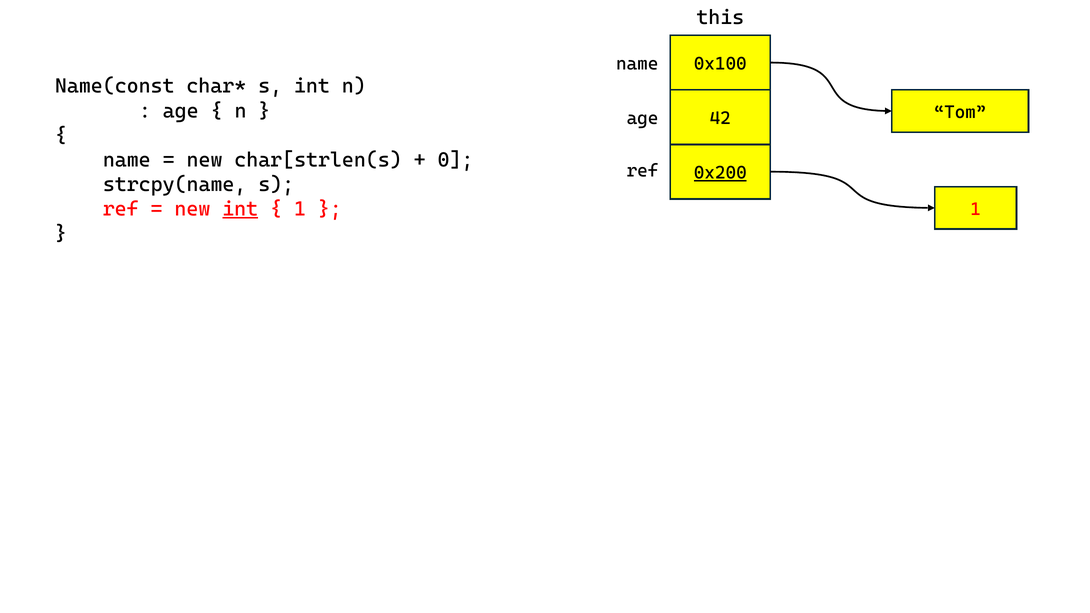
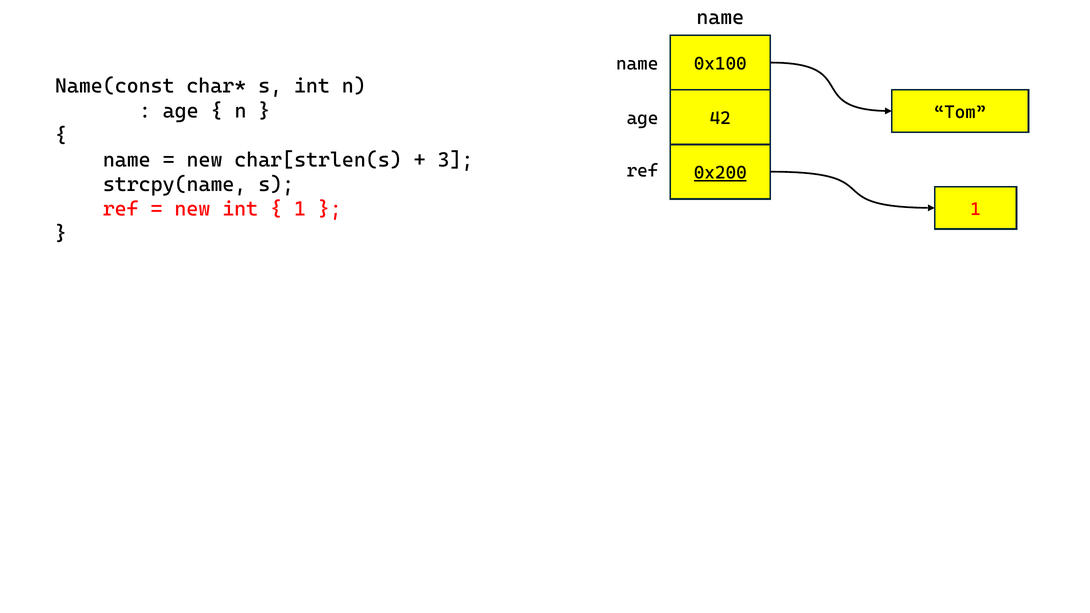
this at (720, 18): this -> name
0: 0 -> 3
int at (240, 209) underline: present -> none
